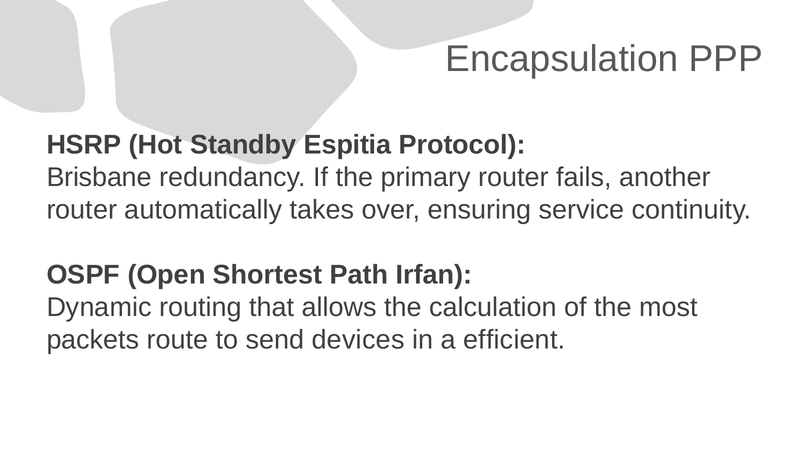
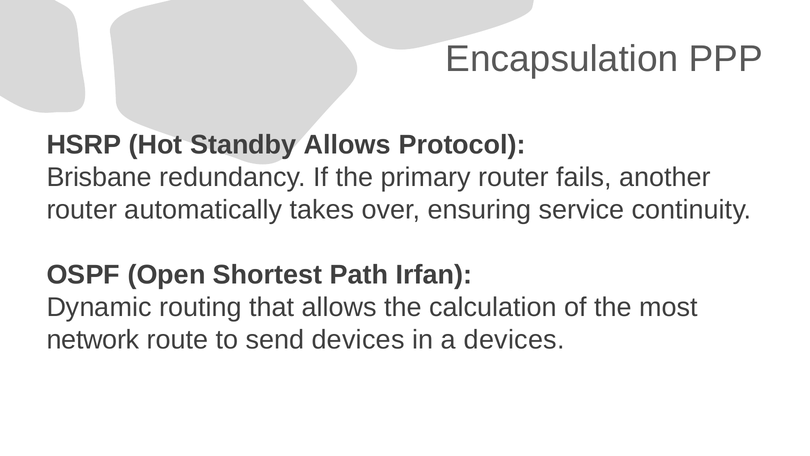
Standby Espitia: Espitia -> Allows
packets: packets -> network
a efficient: efficient -> devices
